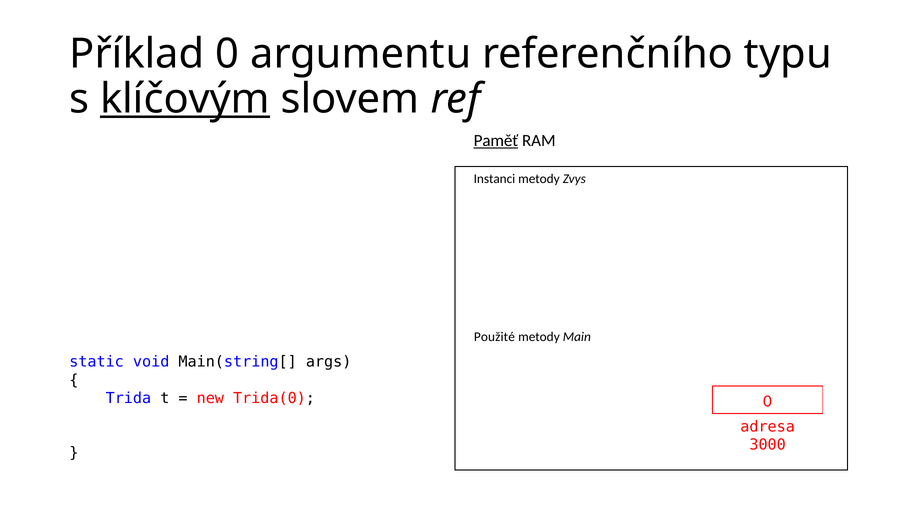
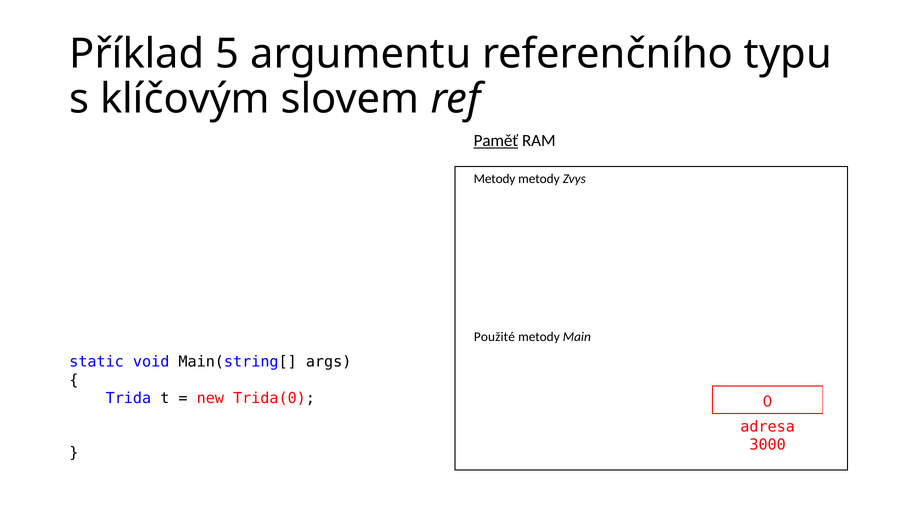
Příklad 0: 0 -> 5
klíčovým underline: present -> none
Instanci at (494, 179): Instanci -> Metody
